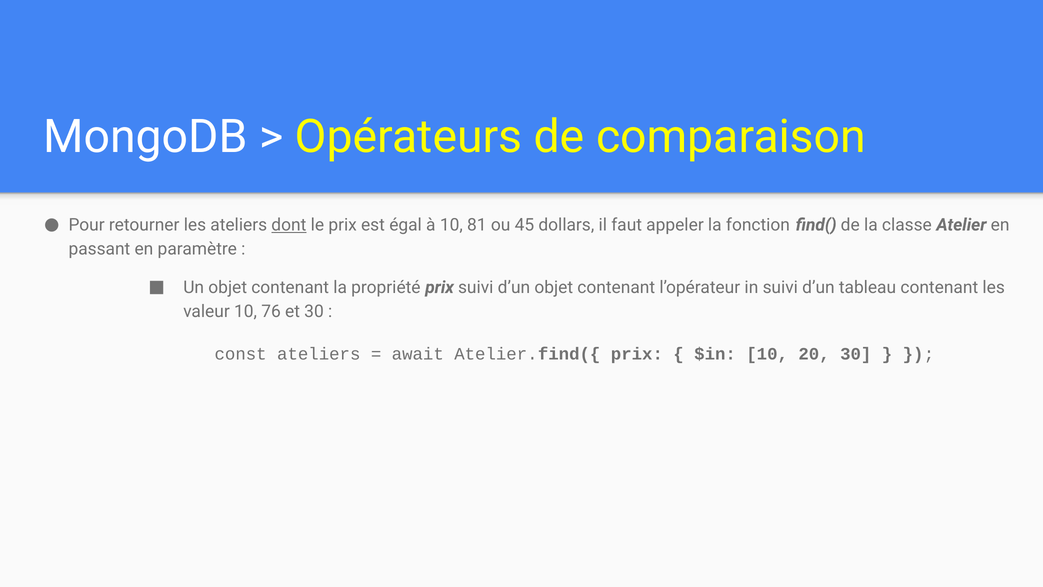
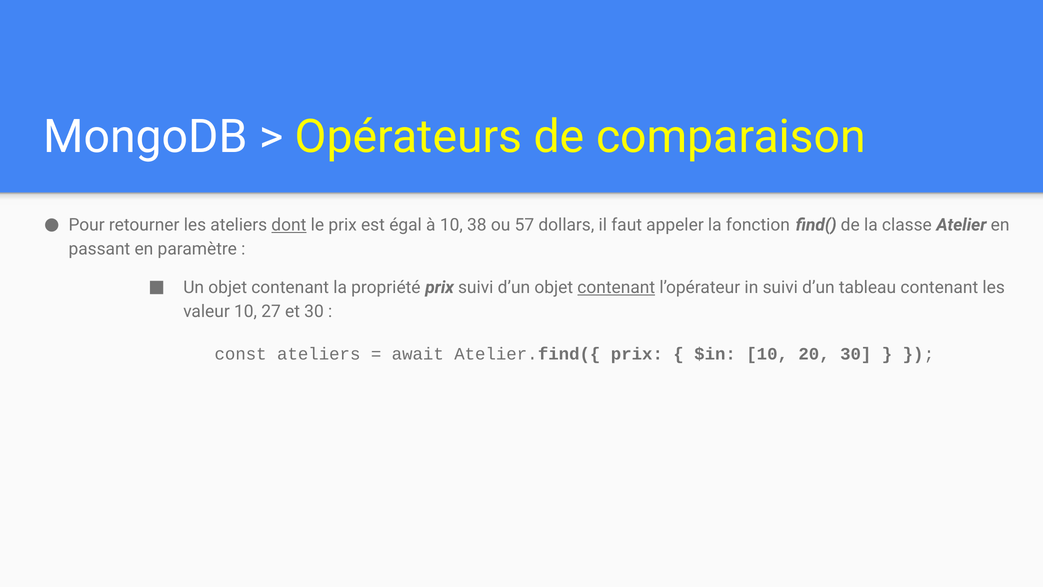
81: 81 -> 38
45: 45 -> 57
contenant at (616, 287) underline: none -> present
76: 76 -> 27
